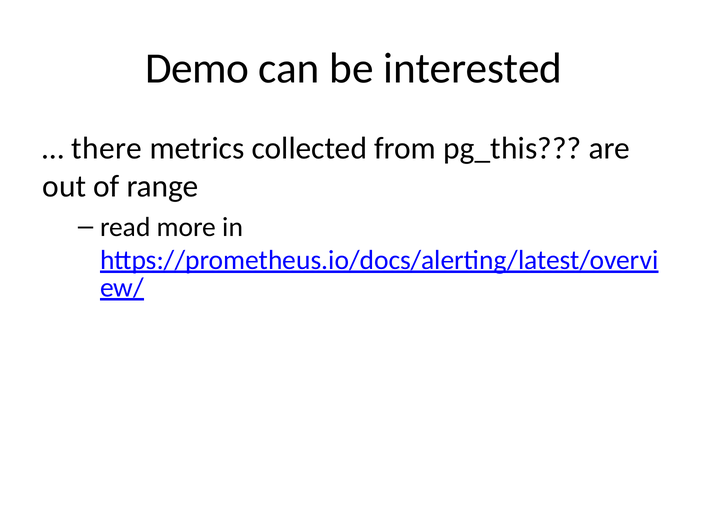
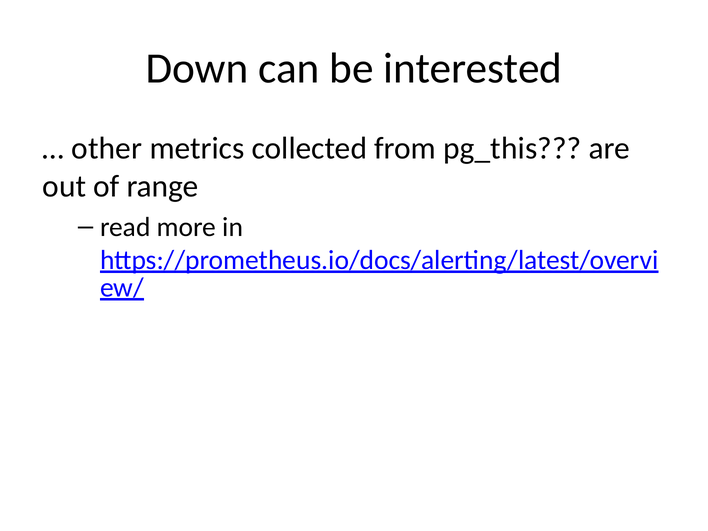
Demo: Demo -> Down
there: there -> other
